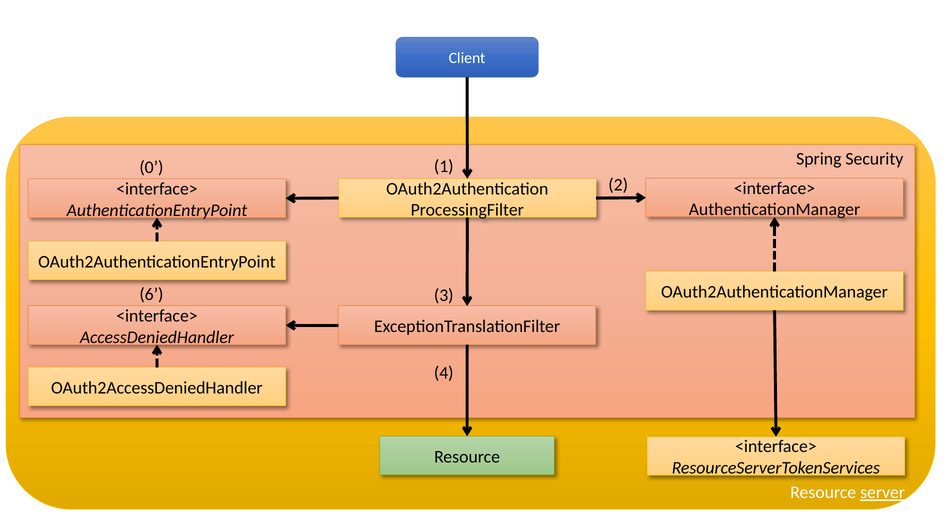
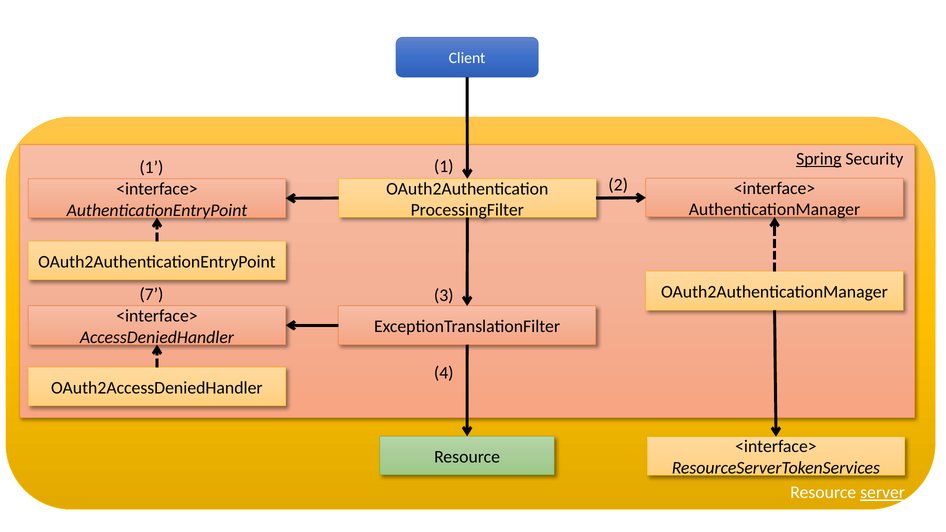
Spring underline: none -> present
0 at (151, 167): 0 -> 1
6: 6 -> 7
